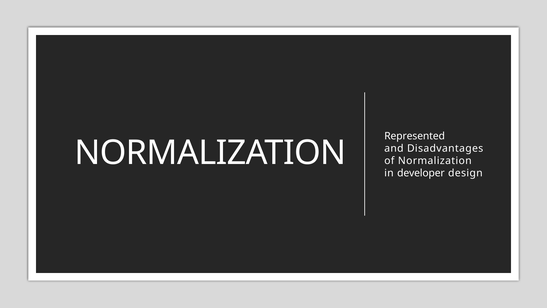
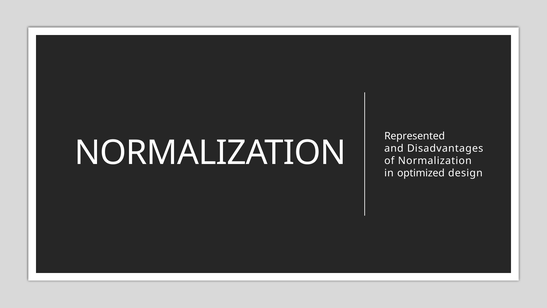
developer: developer -> optimized
